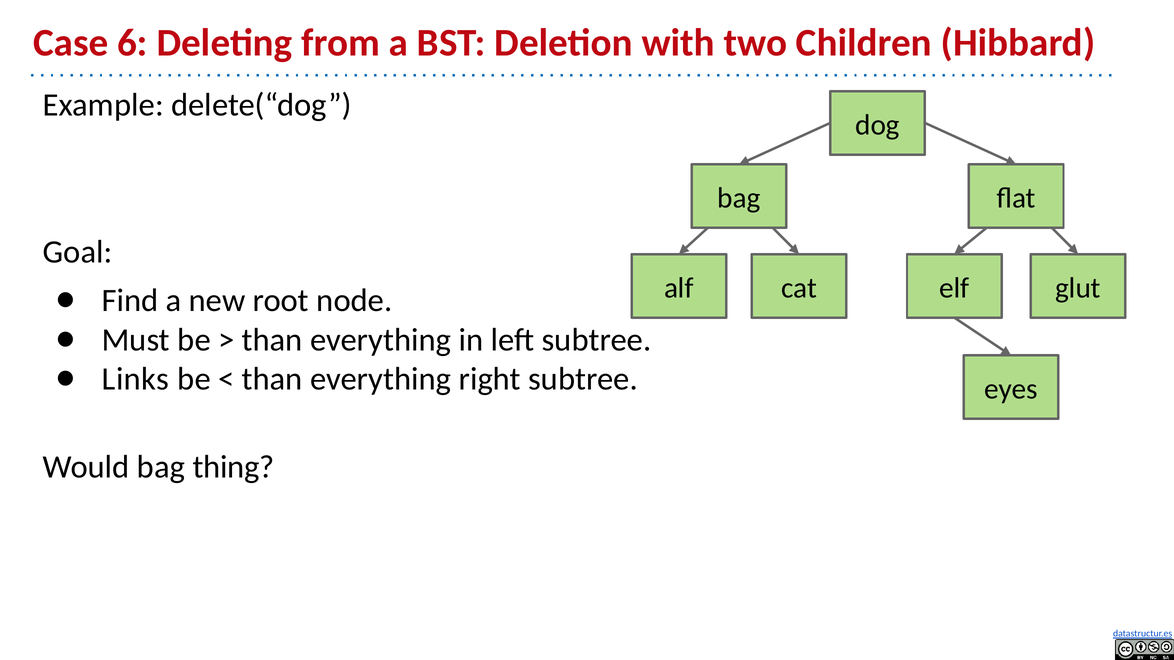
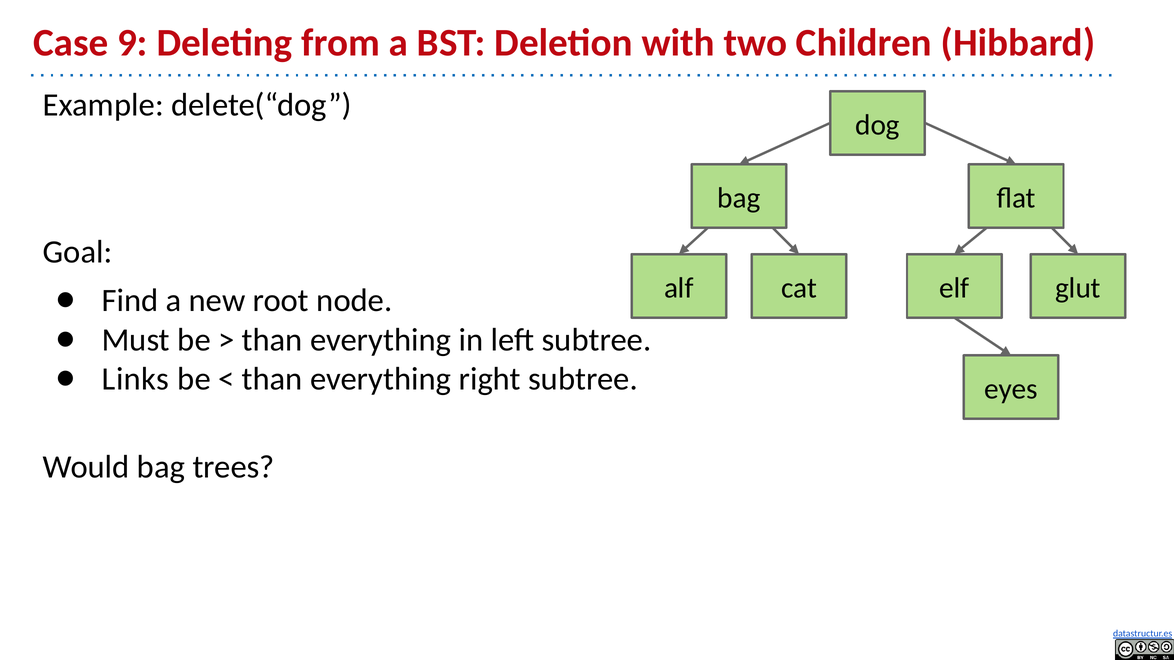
6: 6 -> 9
thing: thing -> trees
